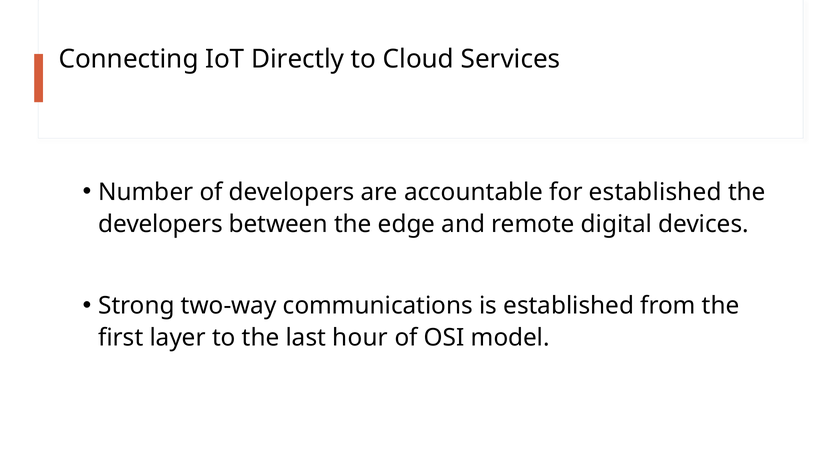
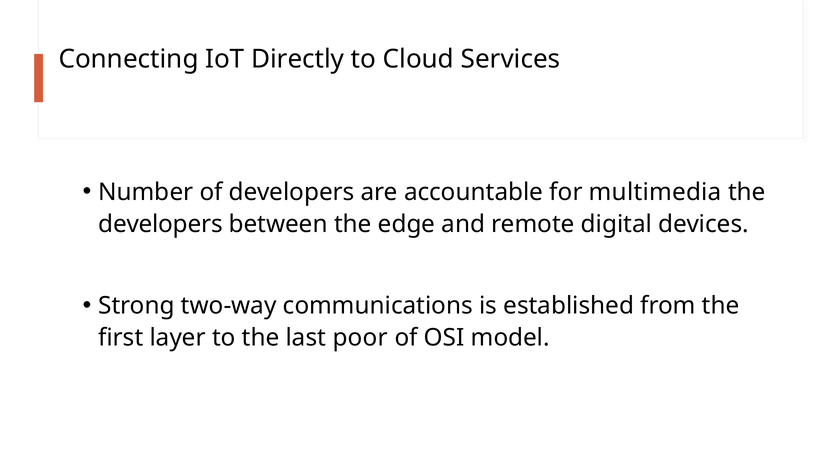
for established: established -> multimedia
hour: hour -> poor
